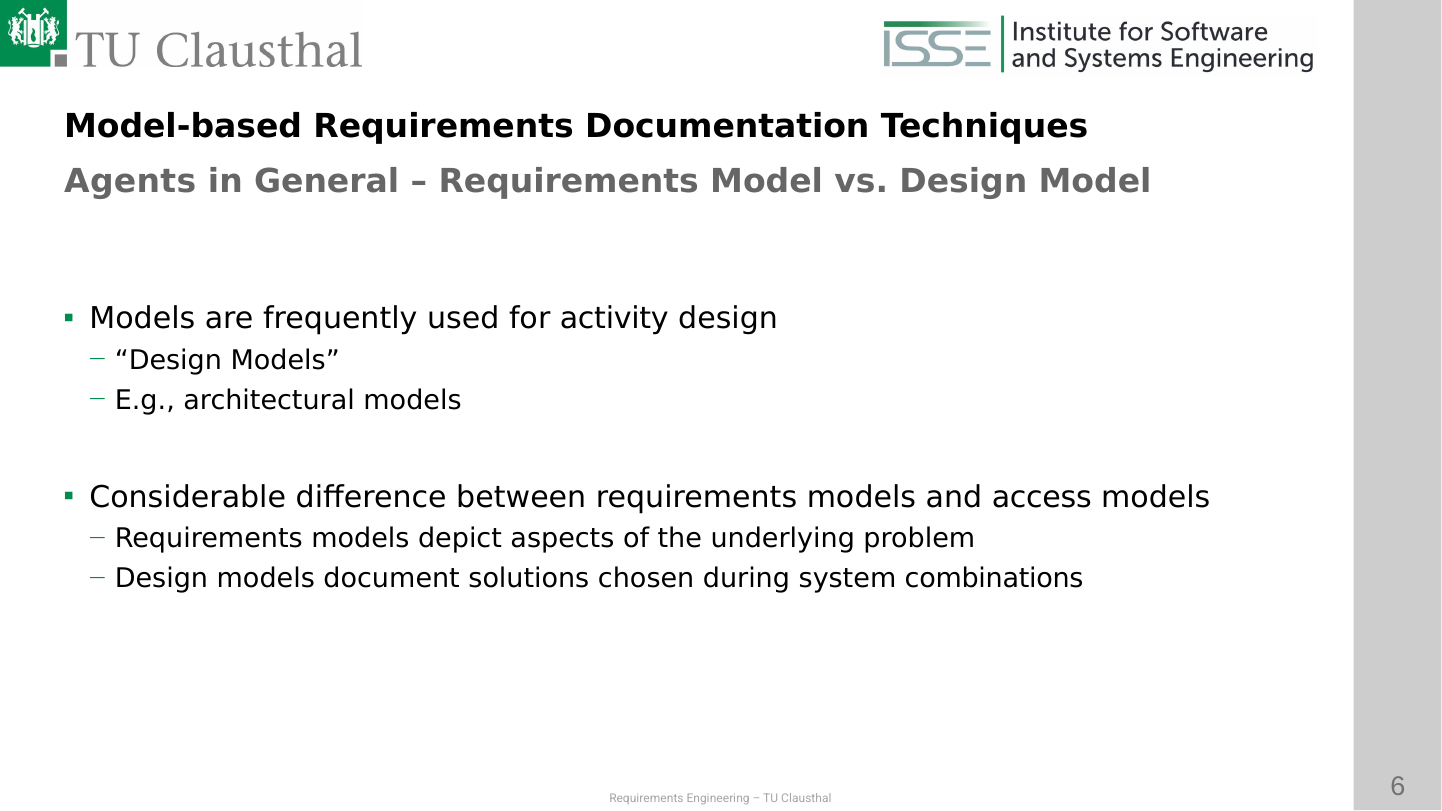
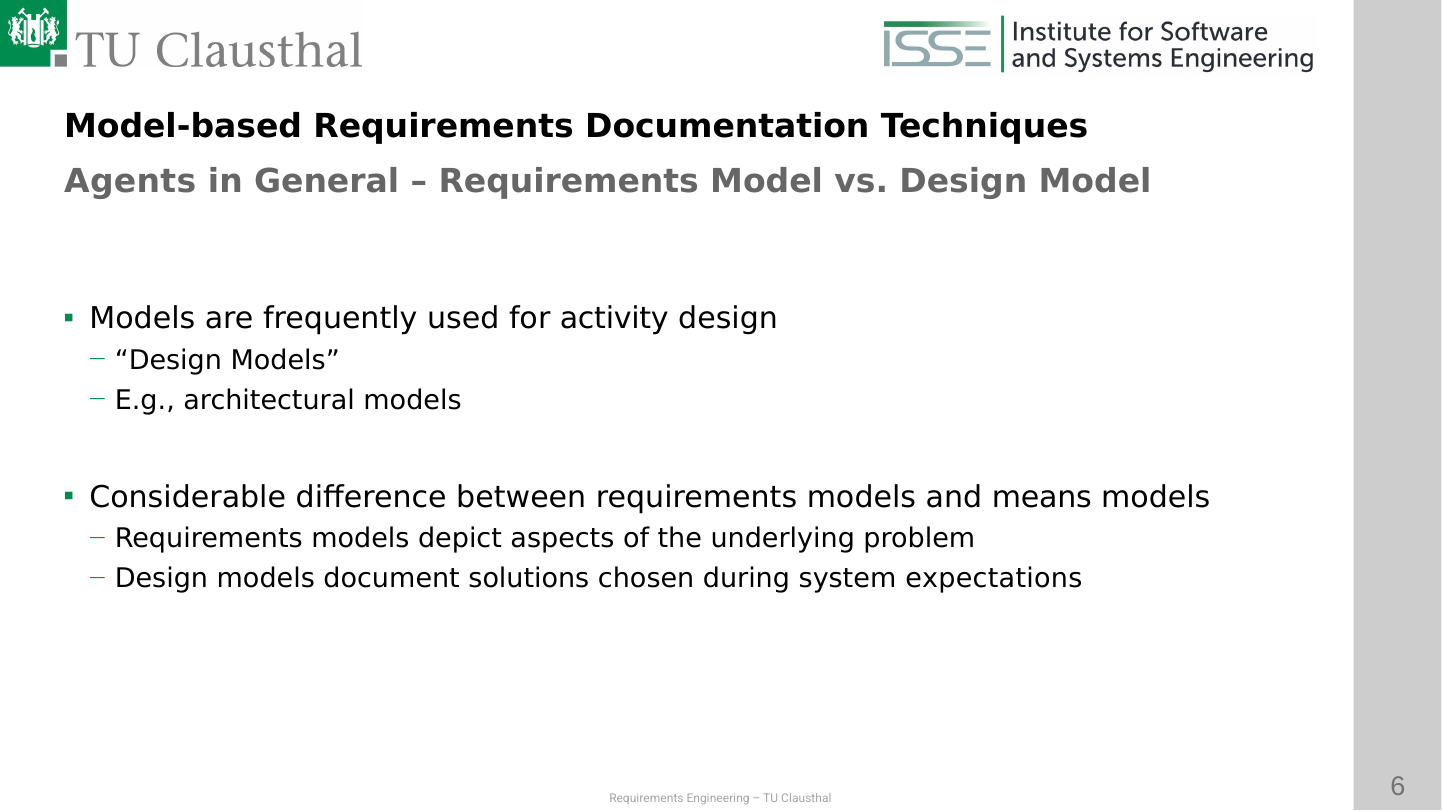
access: access -> means
combinations: combinations -> expectations
